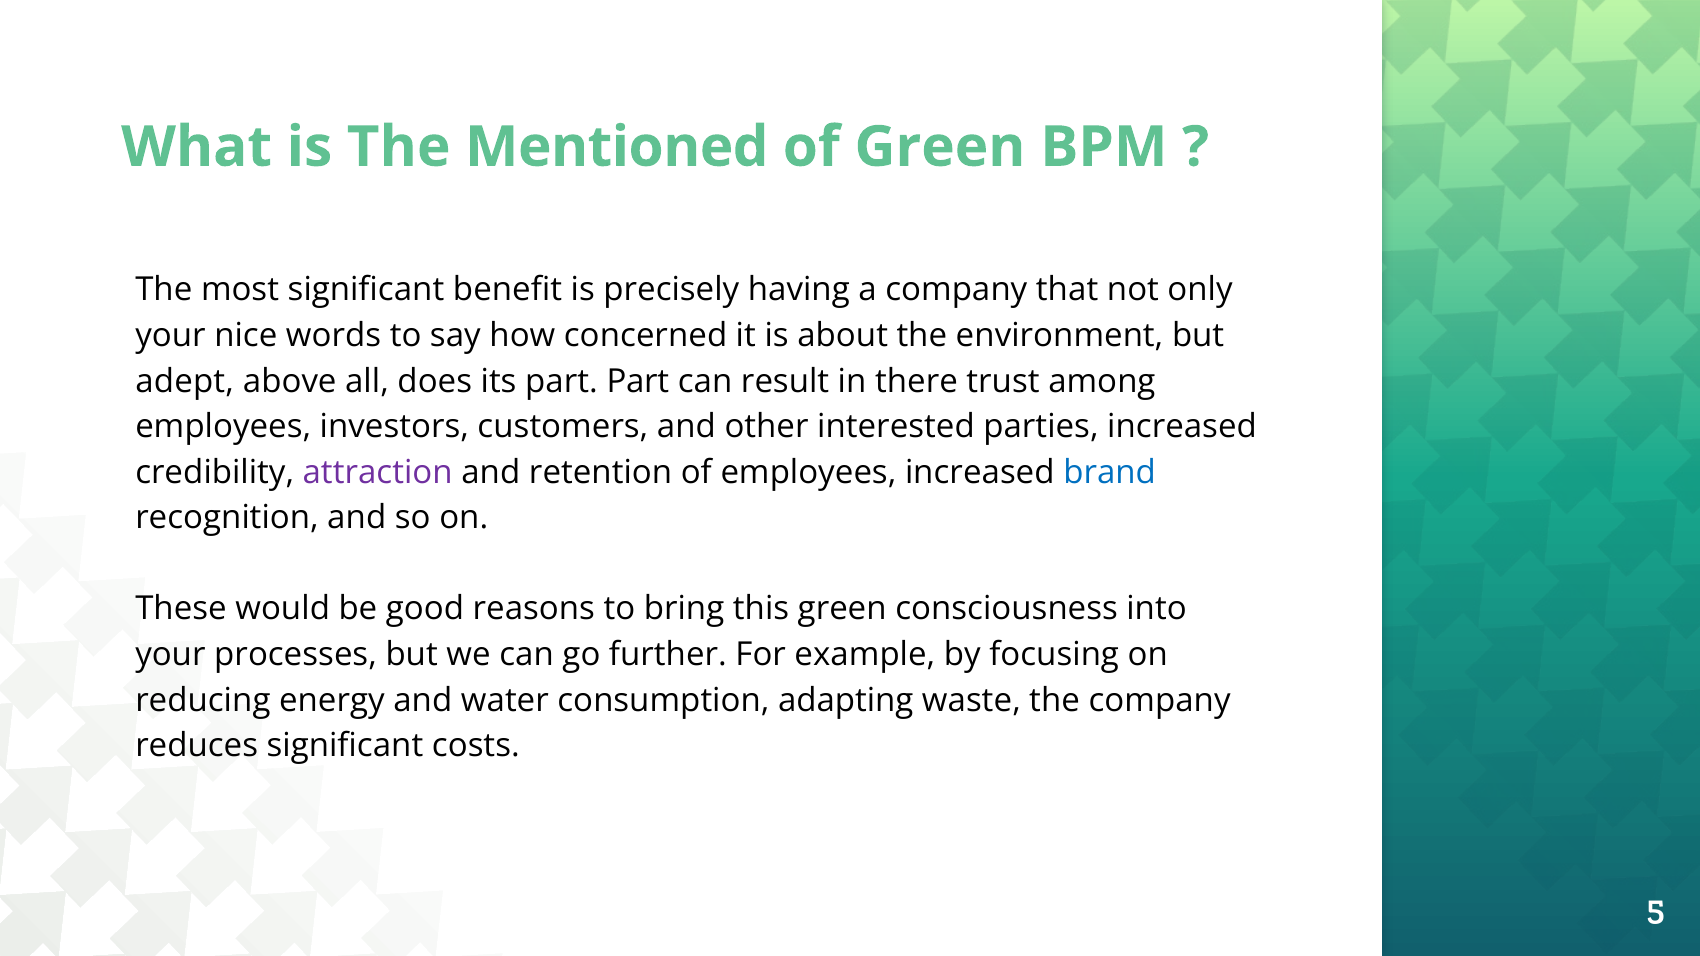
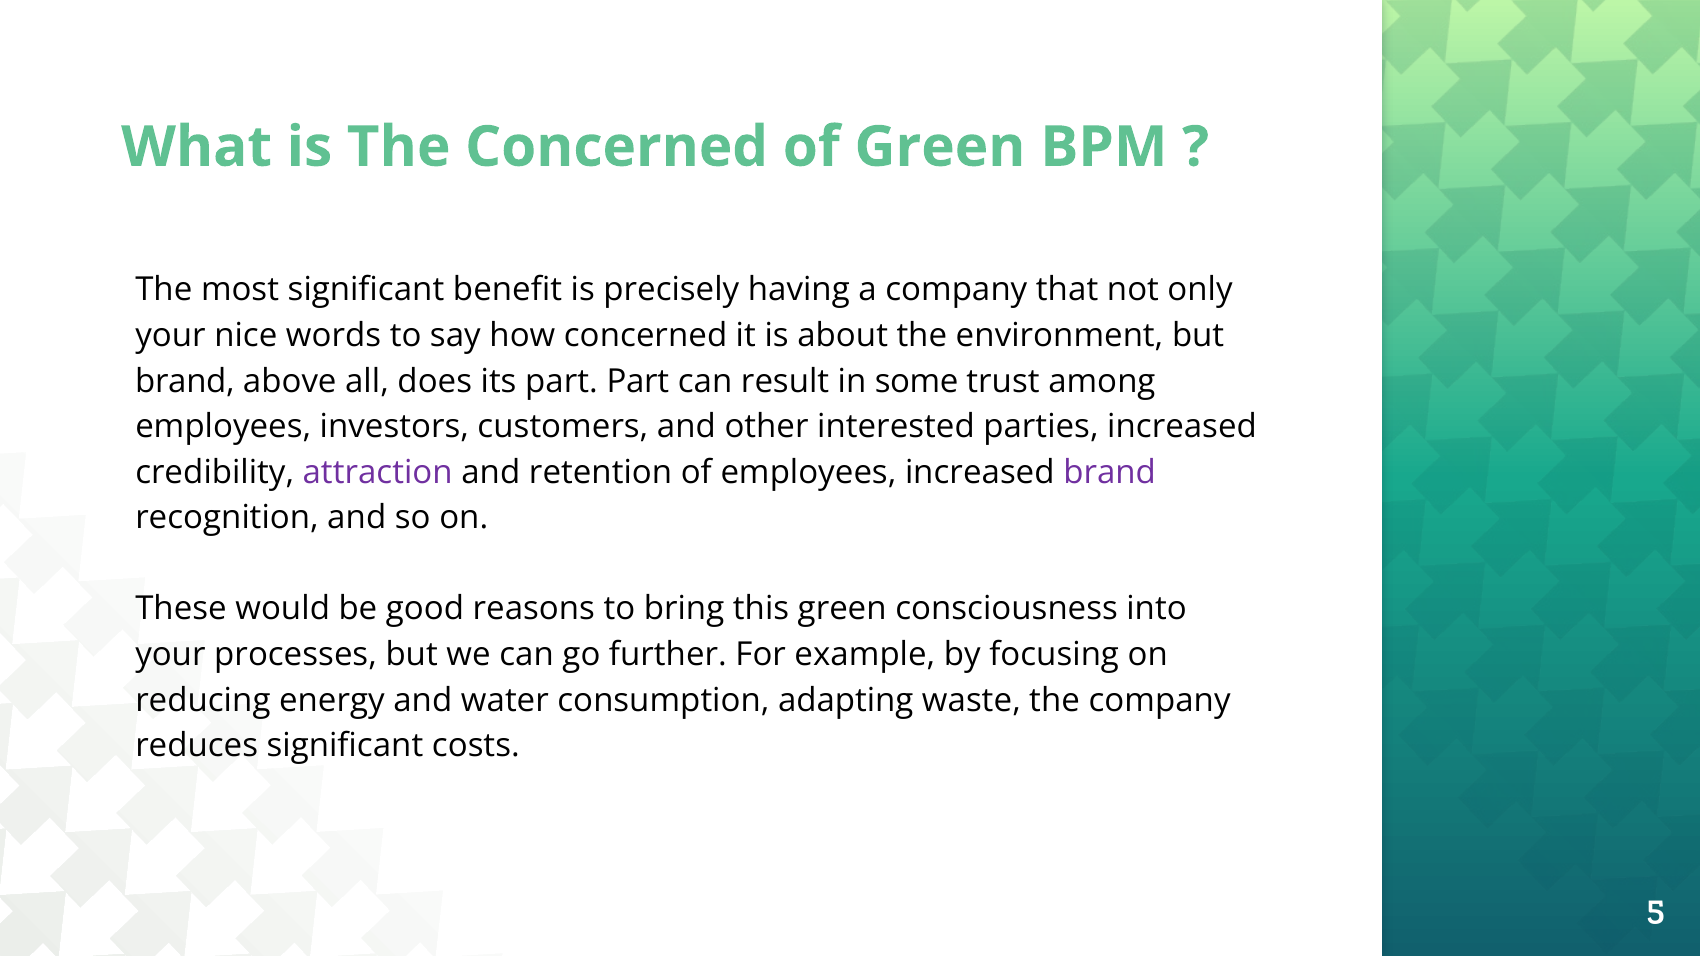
The Mentioned: Mentioned -> Concerned
adept at (185, 381): adept -> brand
there: there -> some
brand at (1110, 472) colour: blue -> purple
